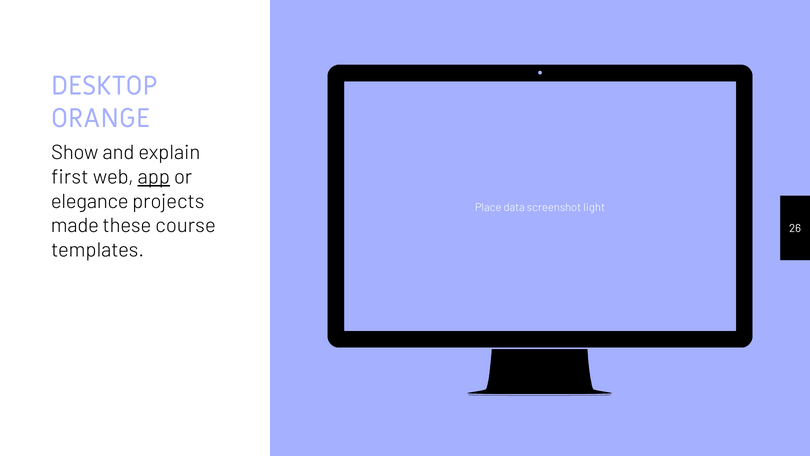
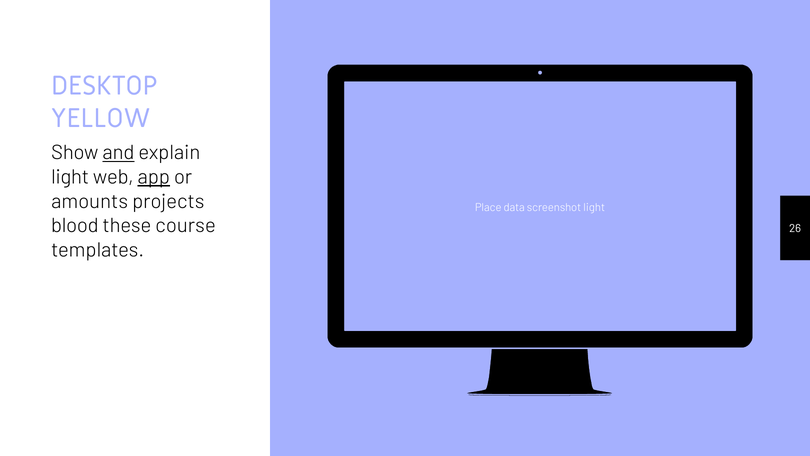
ORANGE: ORANGE -> YELLOW
and underline: none -> present
first at (70, 177): first -> light
elegance: elegance -> amounts
made: made -> blood
